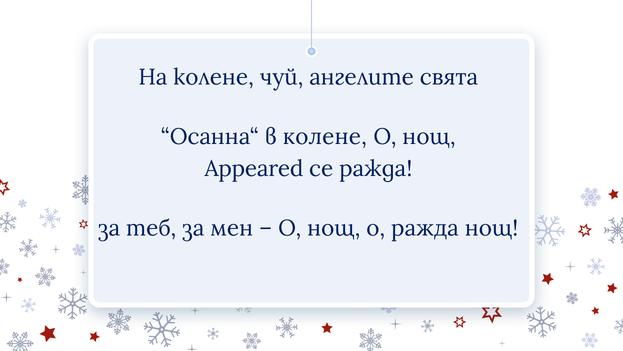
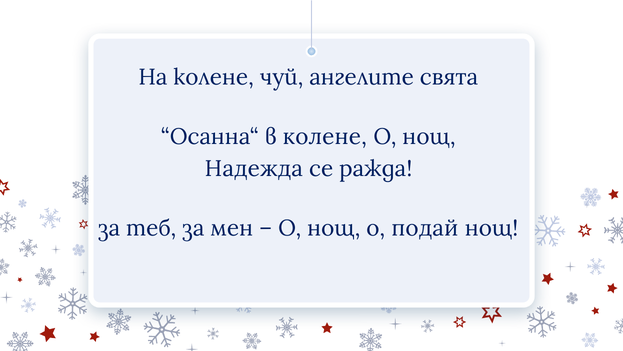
Appeared: Appeared -> Надежда
о ражда: ражда -> подай
